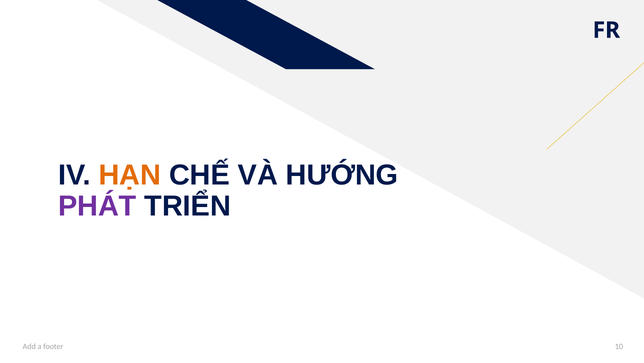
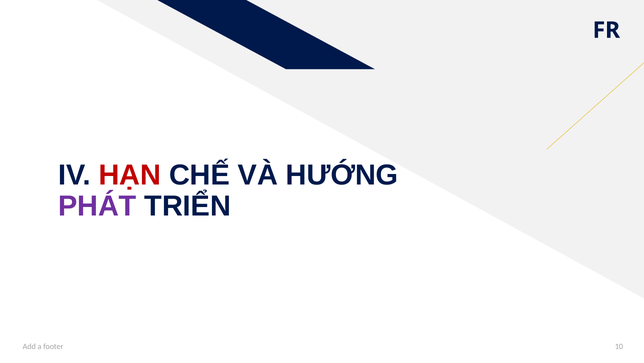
HẠN colour: orange -> red
